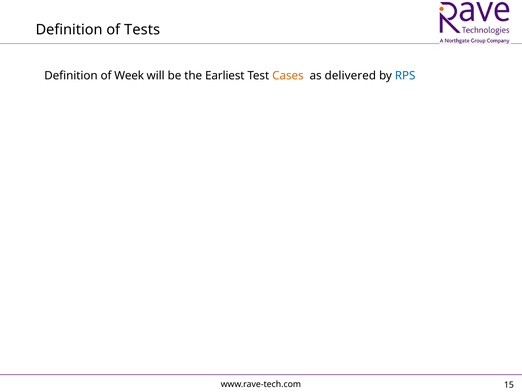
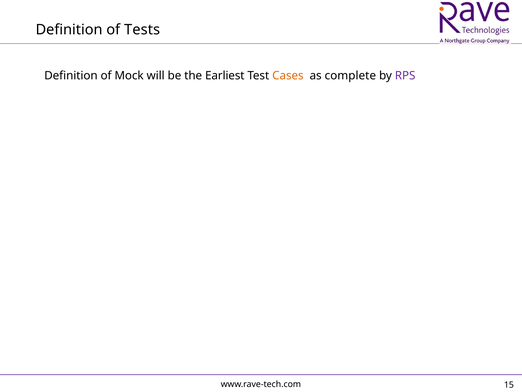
Week: Week -> Mock
delivered: delivered -> complete
RPS colour: blue -> purple
